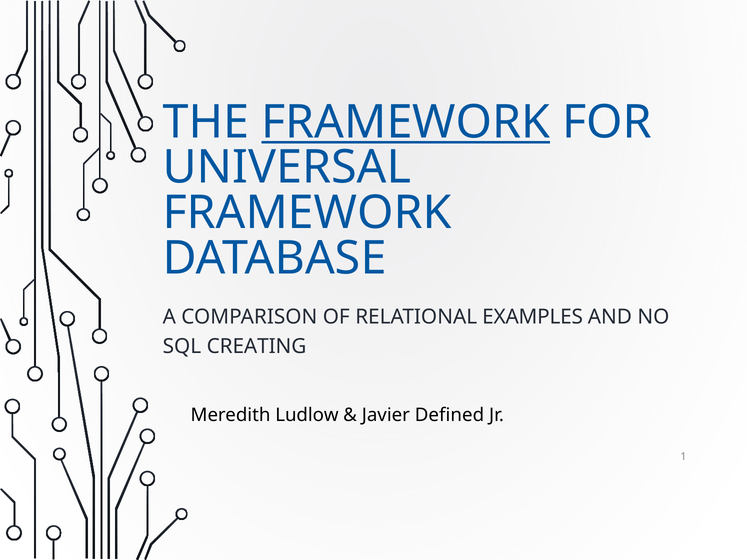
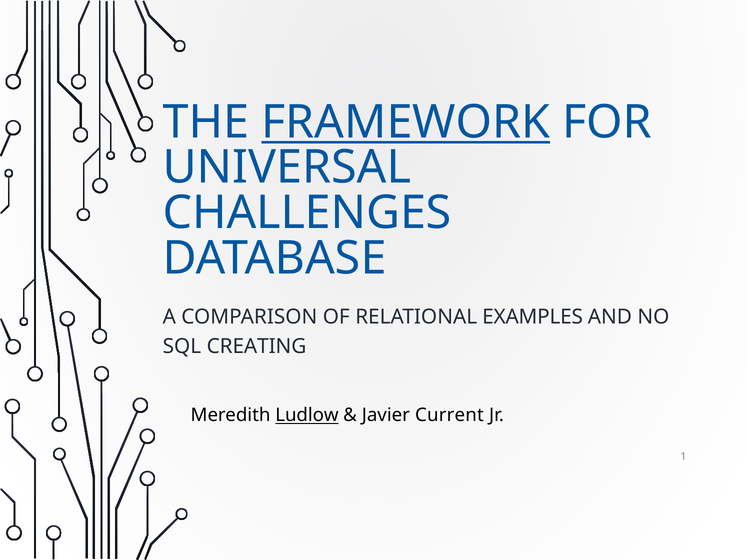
FRAMEWORK at (307, 213): FRAMEWORK -> CHALLENGES
Ludlow underline: none -> present
Defined: Defined -> Current
